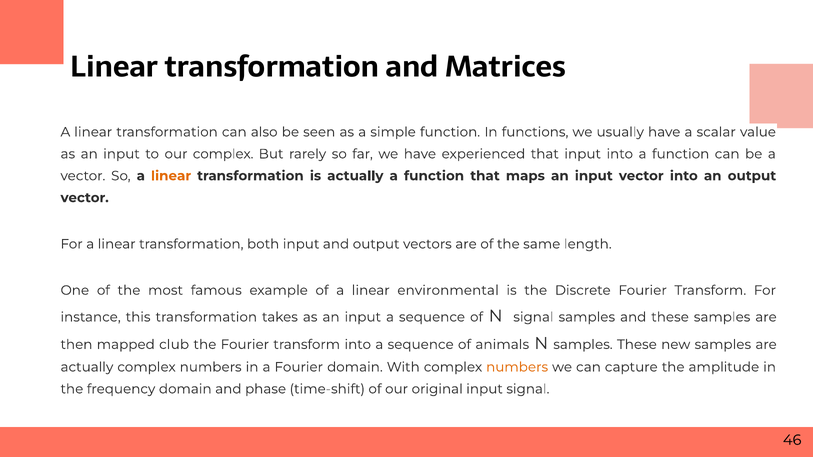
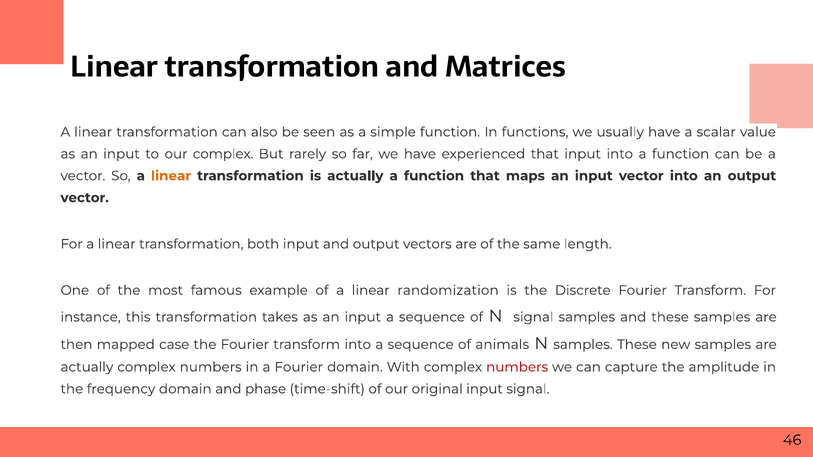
environmental: environmental -> randomization
club: club -> case
numbers at (517, 367) colour: orange -> red
